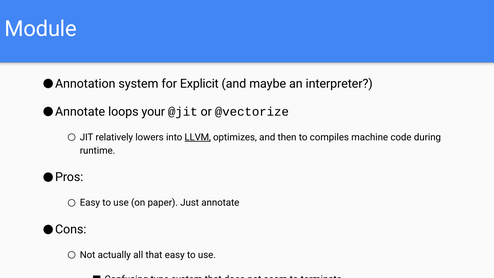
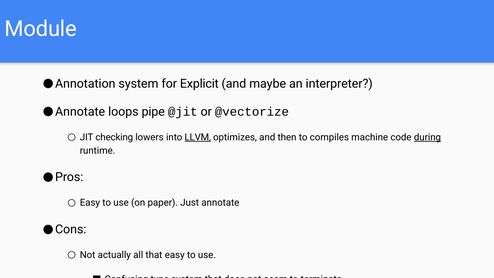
your: your -> pipe
relatively: relatively -> checking
during underline: none -> present
